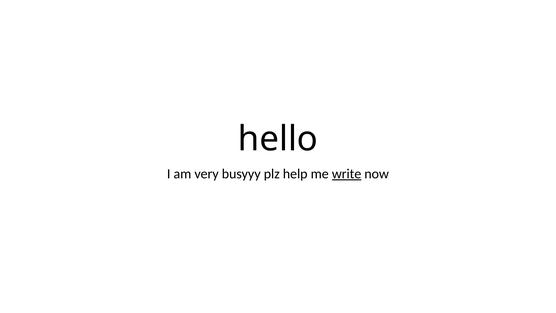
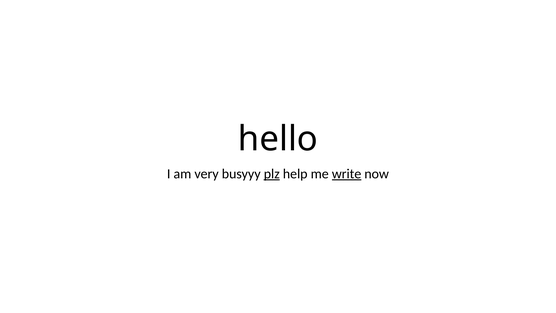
plz underline: none -> present
